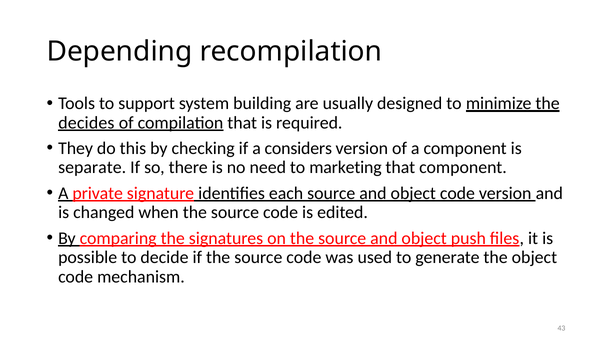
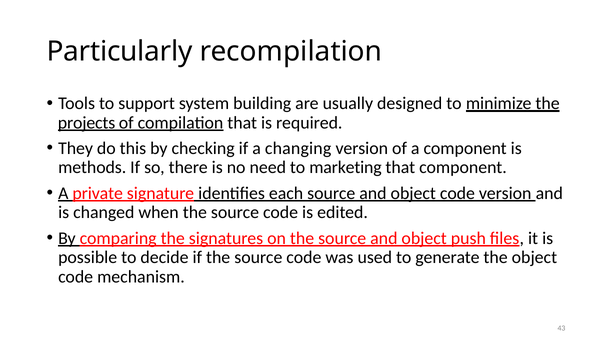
Depending: Depending -> Particularly
decides: decides -> projects
considers: considers -> changing
separate: separate -> methods
